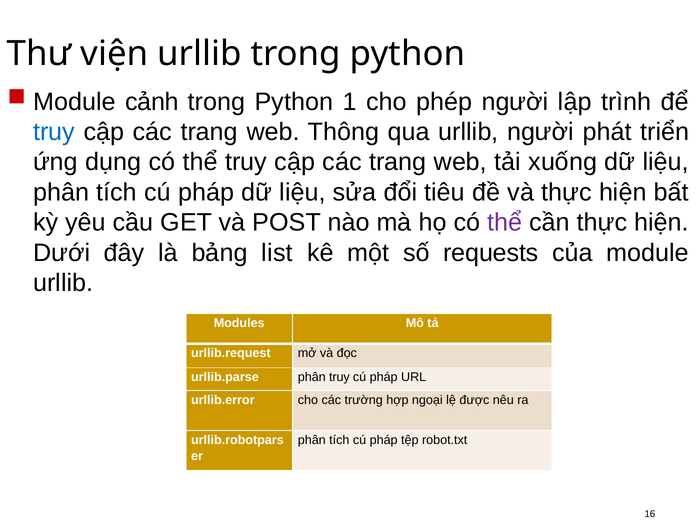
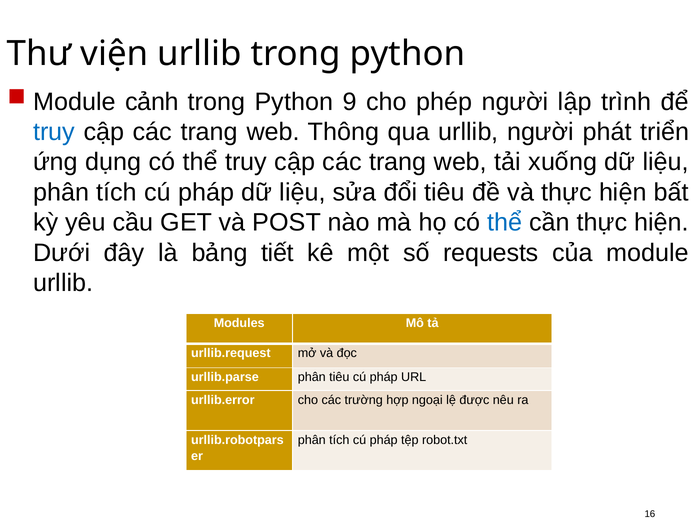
1: 1 -> 9
thể at (505, 222) colour: purple -> blue
list: list -> tiết
phân truy: truy -> tiêu
